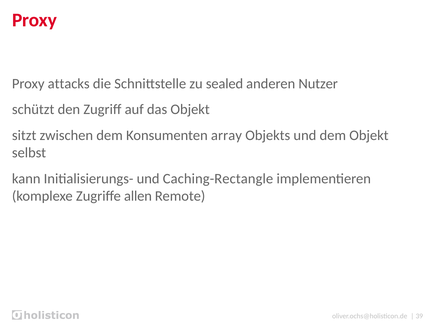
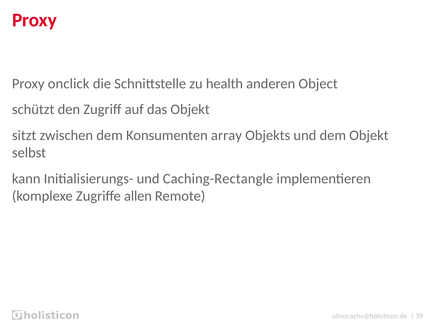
attacks: attacks -> onclick
sealed: sealed -> health
Nutzer: Nutzer -> Object
